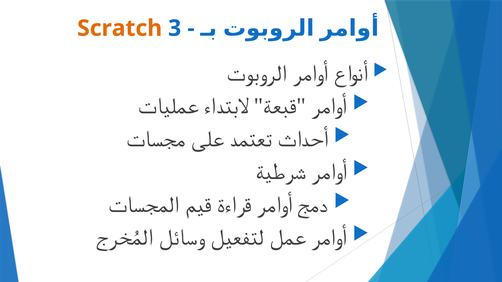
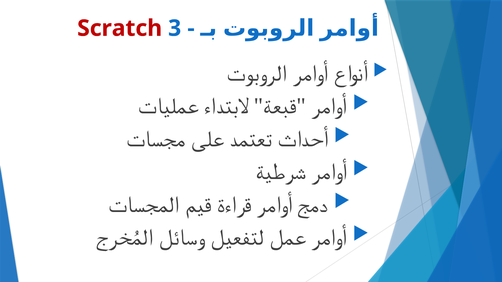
Scratch colour: orange -> red
